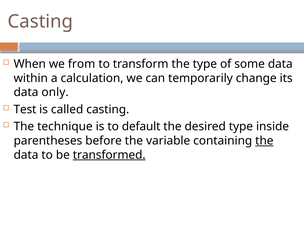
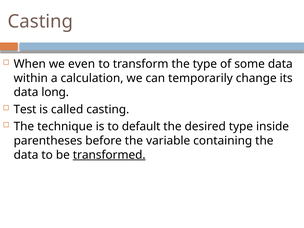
from: from -> even
only: only -> long
the at (264, 141) underline: present -> none
